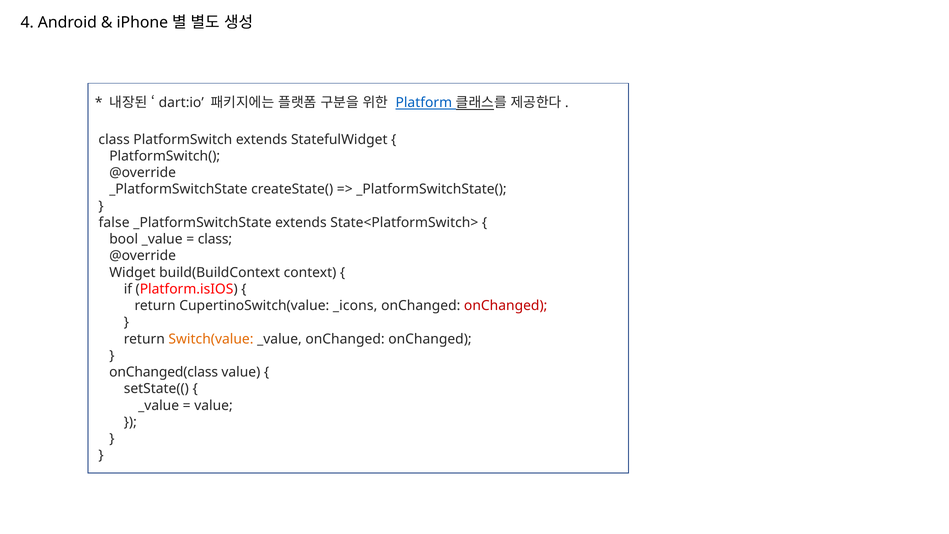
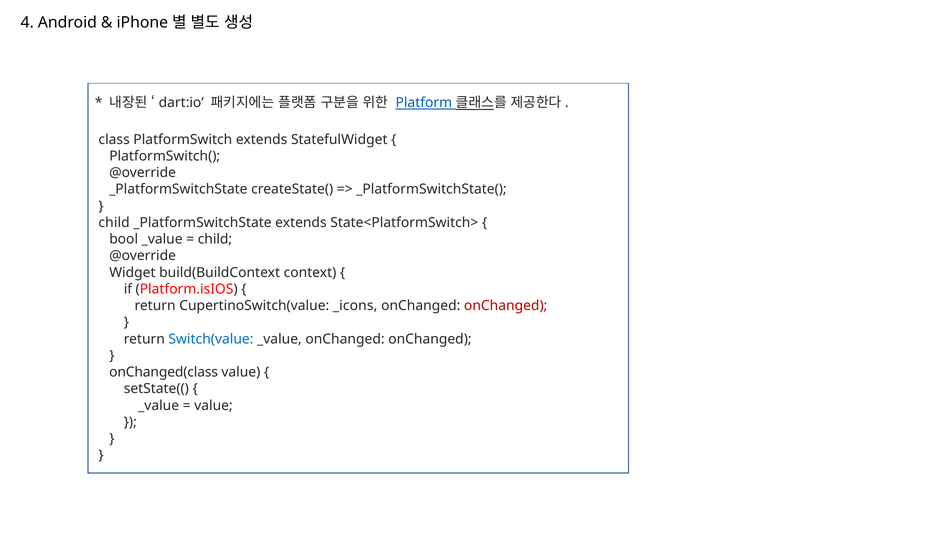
false at (114, 223): false -> child
class at (215, 239): class -> child
Switch(value colour: orange -> blue
